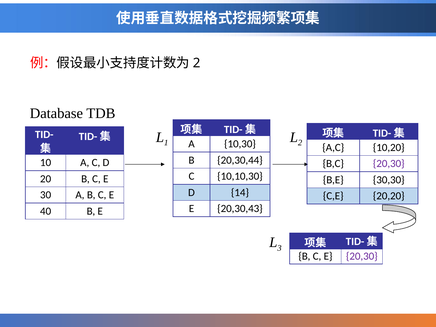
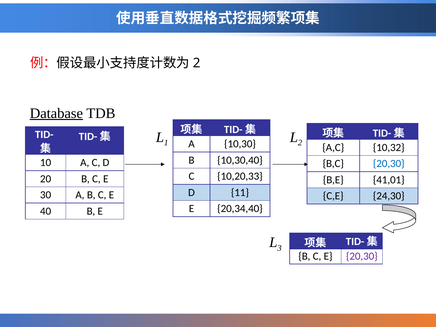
Database underline: none -> present
10,20: 10,20 -> 10,32
20,30,44: 20,30,44 -> 10,30,40
20,30 at (389, 164) colour: purple -> blue
10,10,30: 10,10,30 -> 10,20,33
30,30: 30,30 -> 41,01
14: 14 -> 11
20,20: 20,20 -> 24,30
20,30,43: 20,30,43 -> 20,34,40
